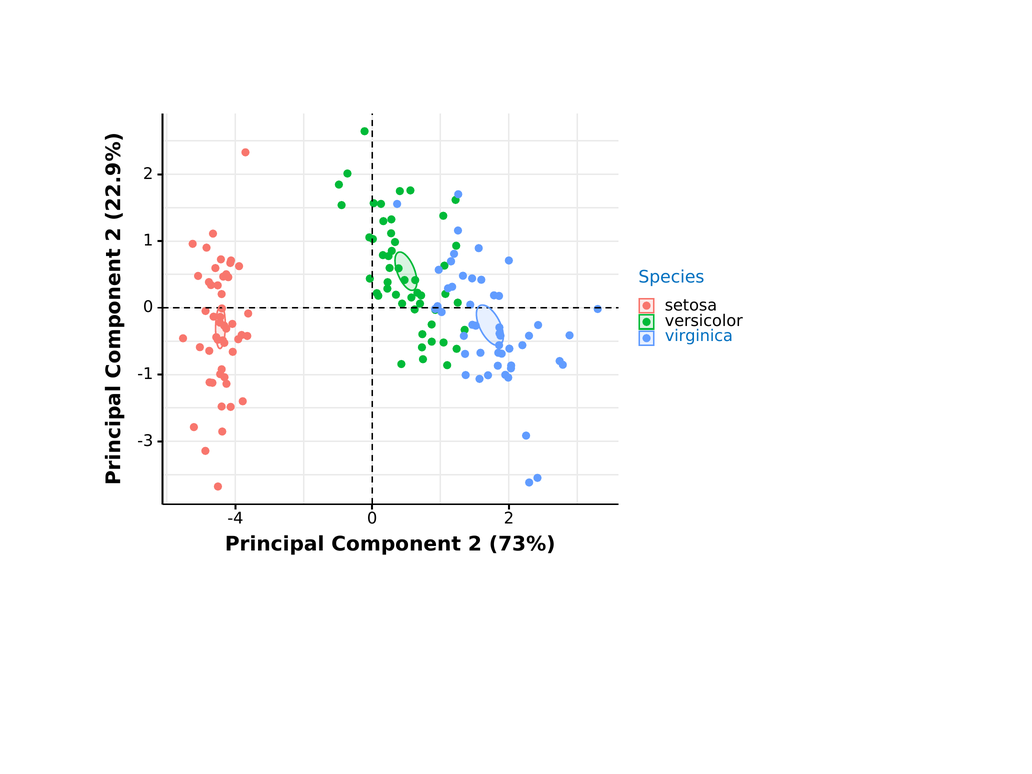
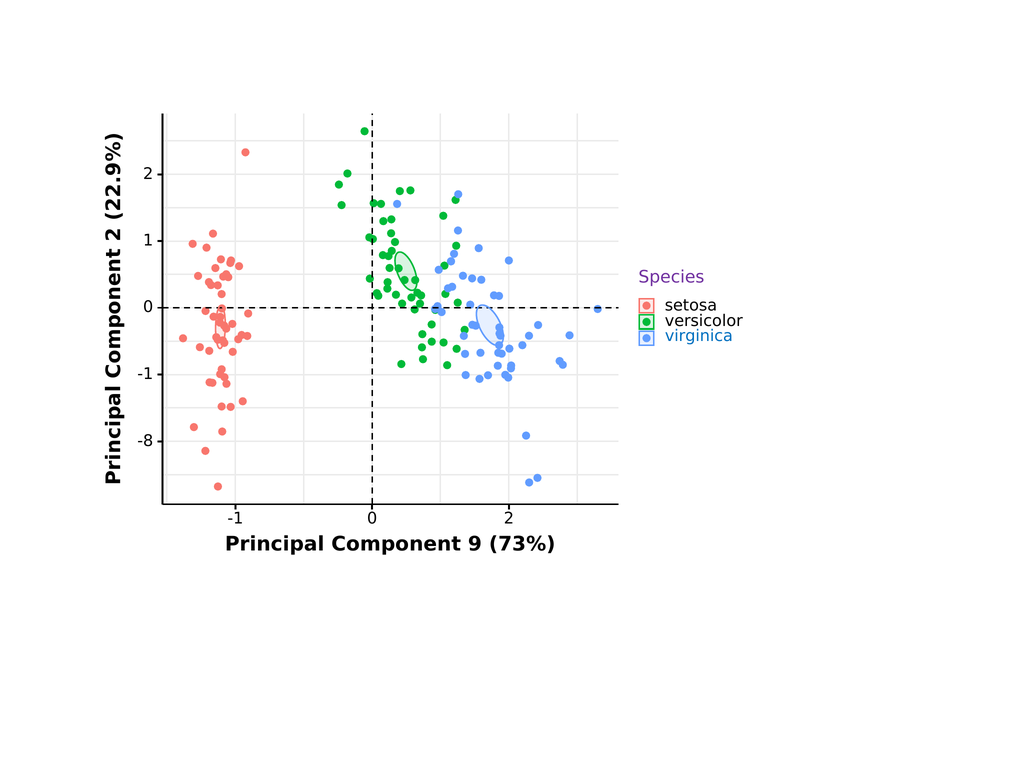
Species colour: blue -> purple
-3: -3 -> -8
-4 at (235, 519): -4 -> -1
Component 2: 2 -> 9
